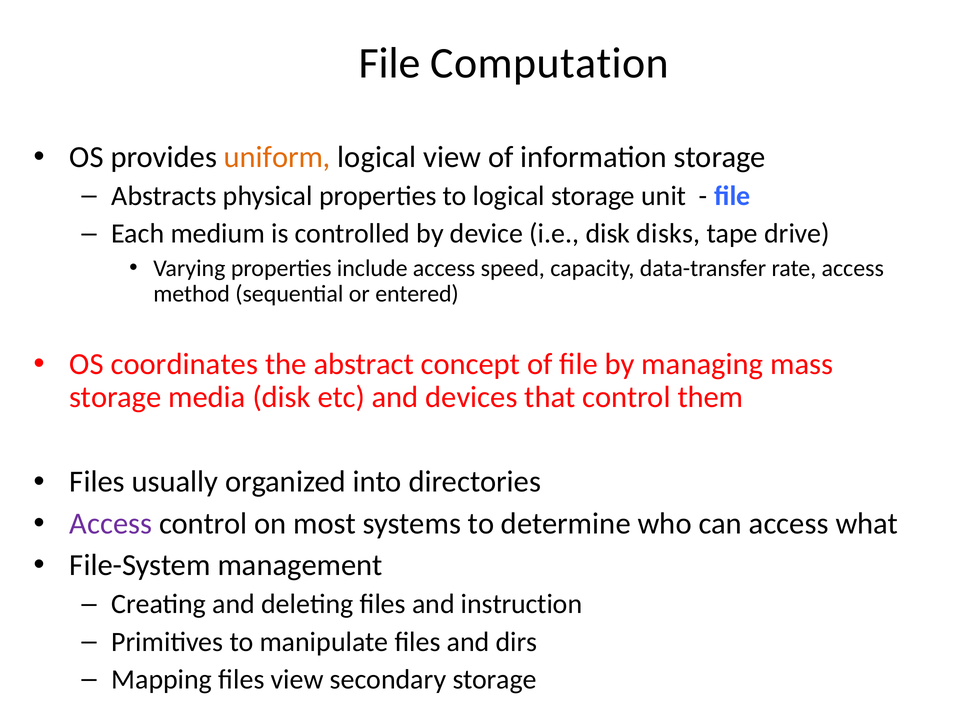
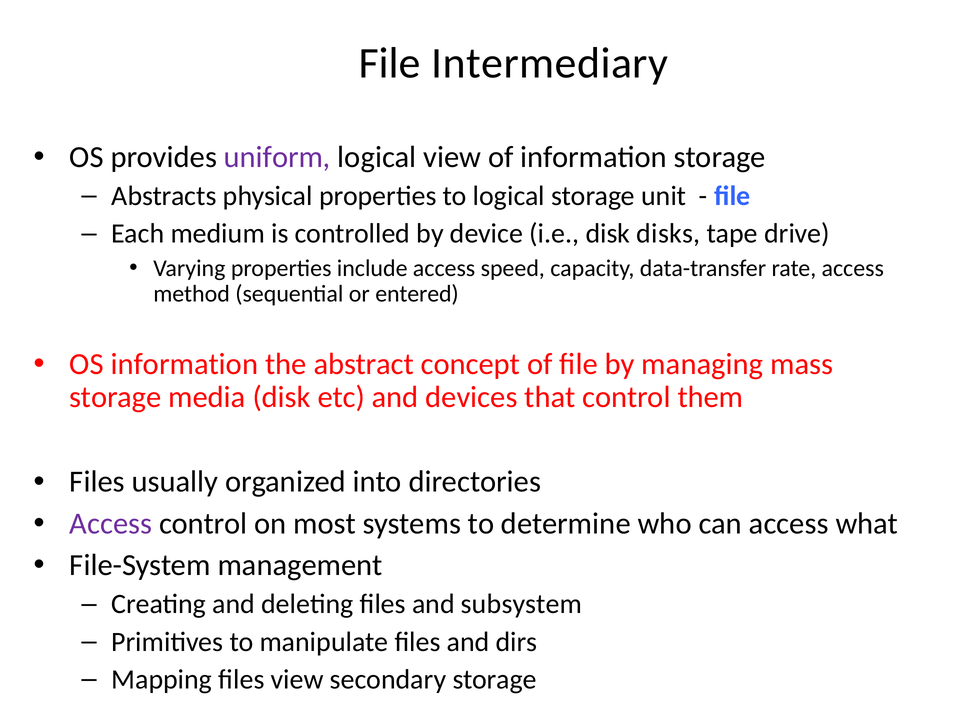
Computation: Computation -> Intermediary
uniform colour: orange -> purple
OS coordinates: coordinates -> information
instruction: instruction -> subsystem
